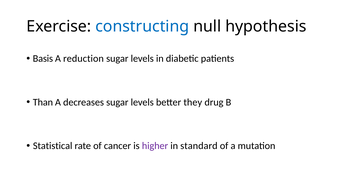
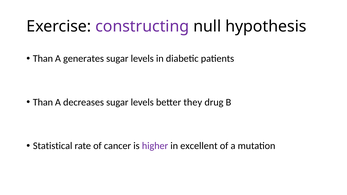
constructing colour: blue -> purple
Basis at (43, 59): Basis -> Than
reduction: reduction -> generates
standard: standard -> excellent
